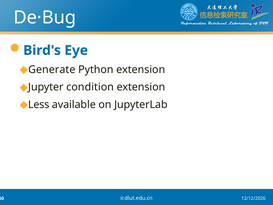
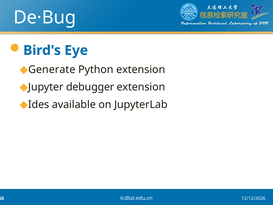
condition: condition -> debugger
Less: Less -> Ides
